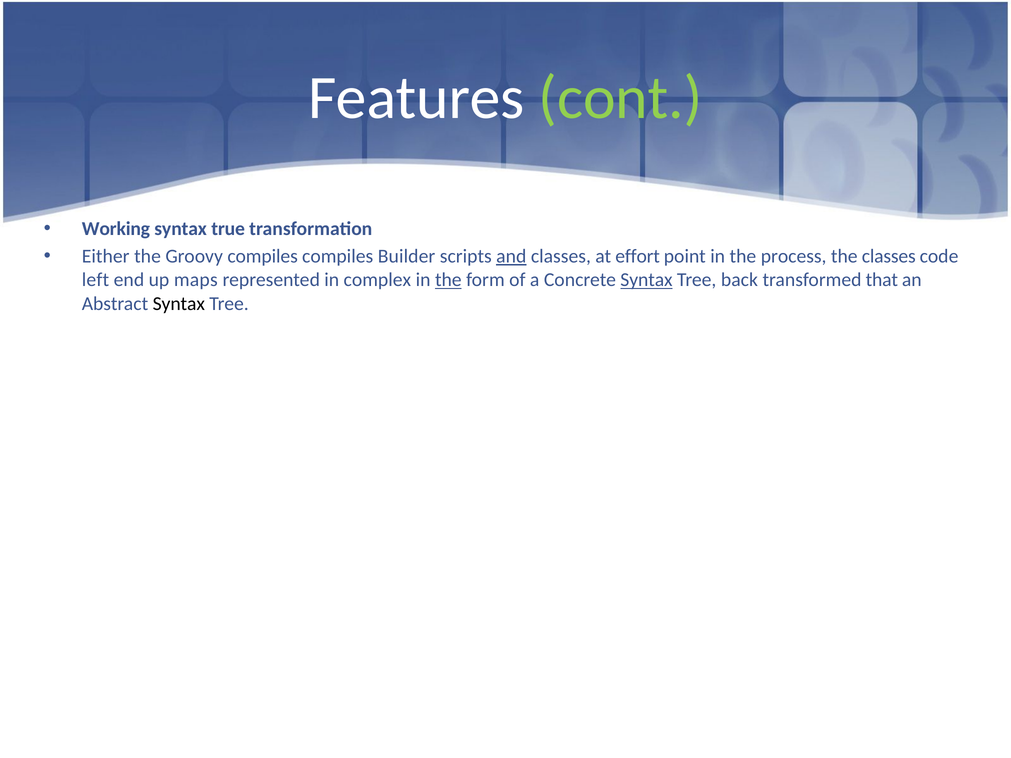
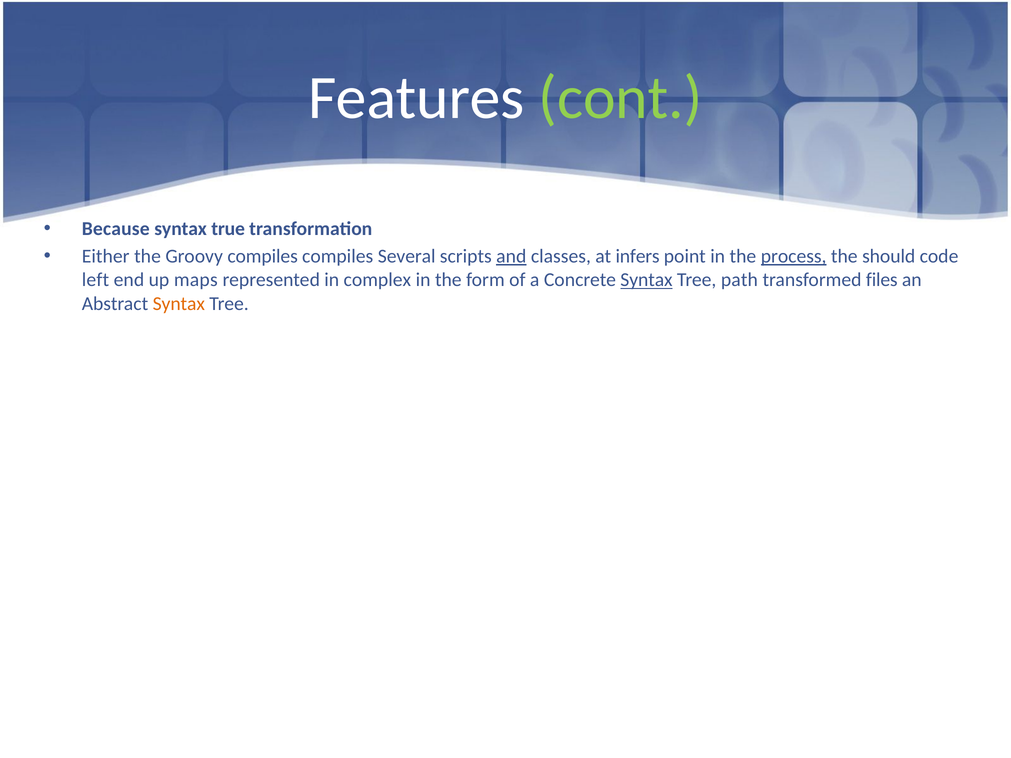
Working: Working -> Because
Builder: Builder -> Several
effort: effort -> infers
process underline: none -> present
the classes: classes -> should
the at (448, 280) underline: present -> none
back: back -> path
that: that -> files
Syntax at (179, 304) colour: black -> orange
